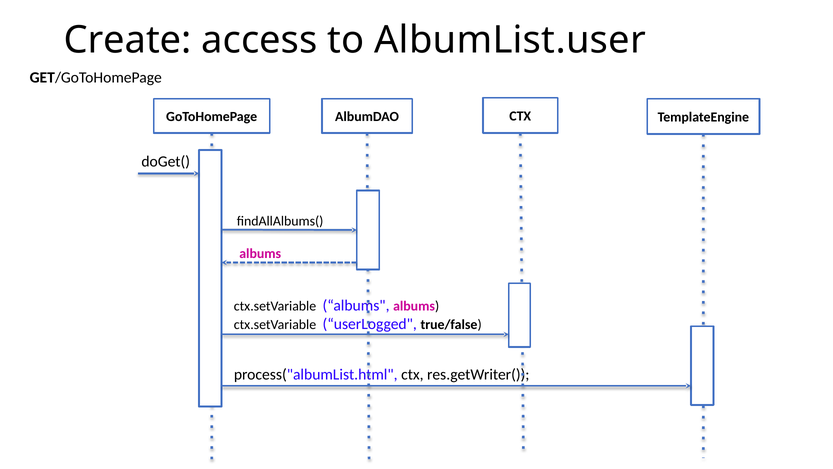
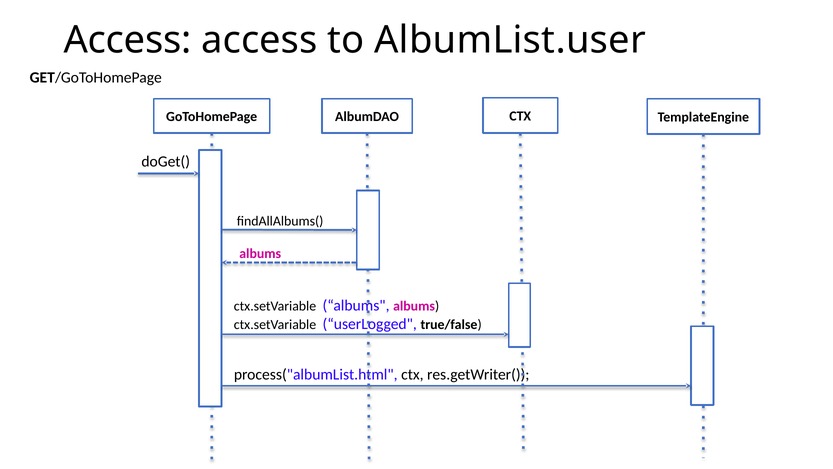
Create at (128, 40): Create -> Access
